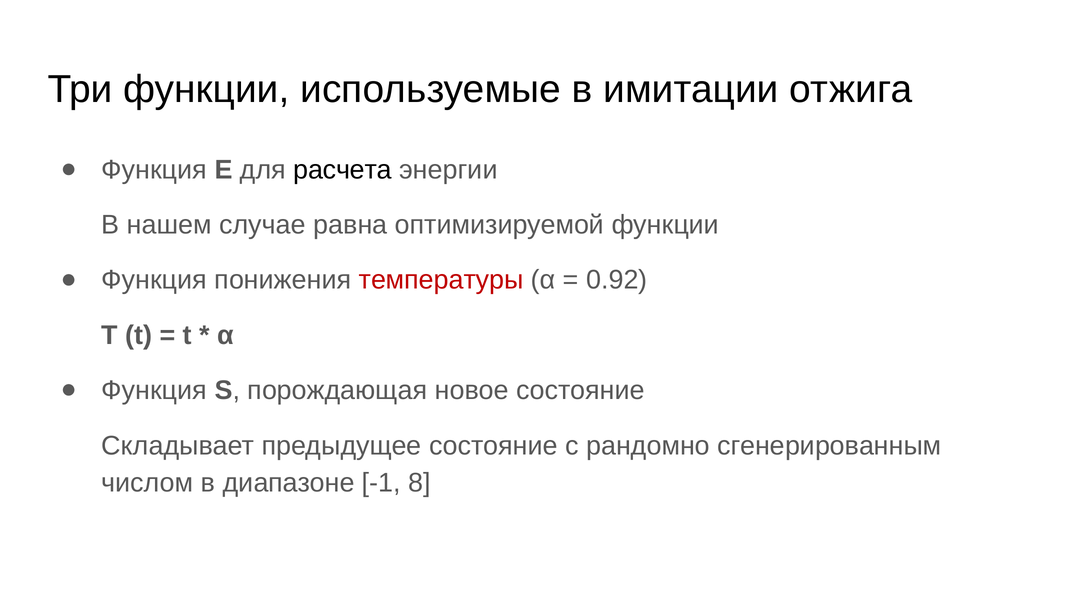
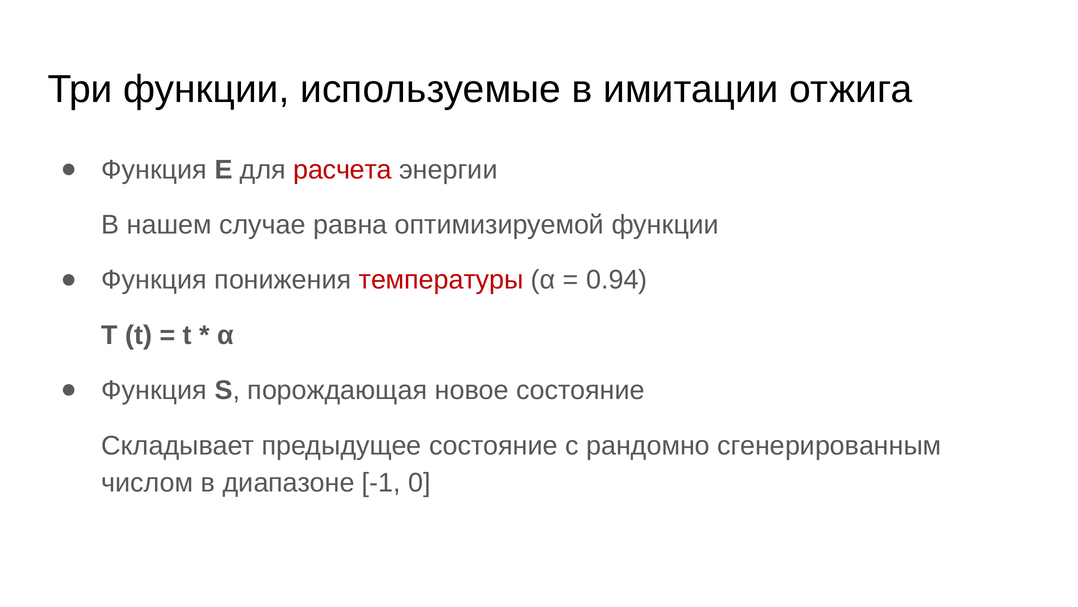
расчета colour: black -> red
0.92: 0.92 -> 0.94
8: 8 -> 0
